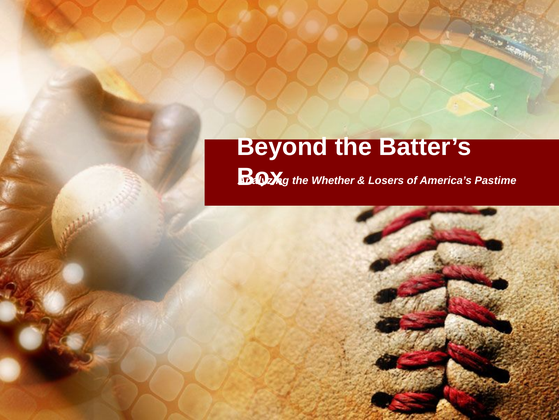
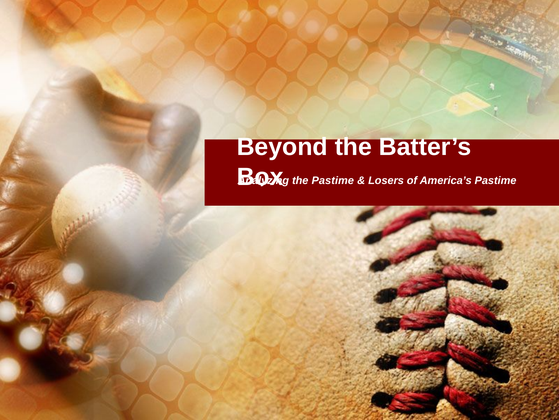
the Whether: Whether -> Pastime
